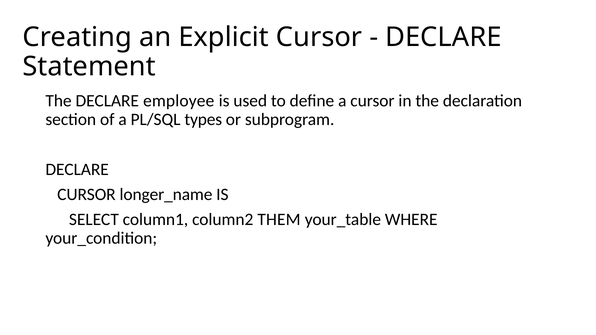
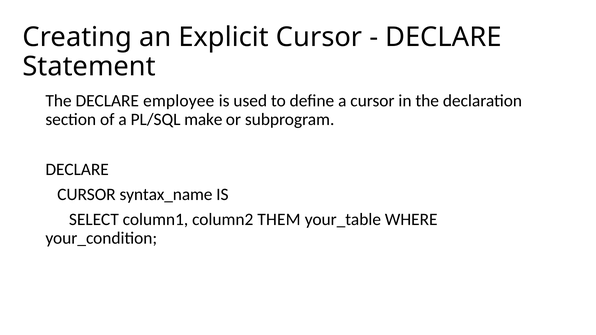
types: types -> make
longer_name: longer_name -> syntax_name
